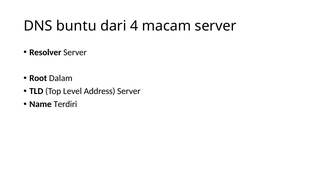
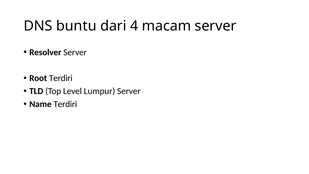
Root Dalam: Dalam -> Terdiri
Address: Address -> Lumpur
